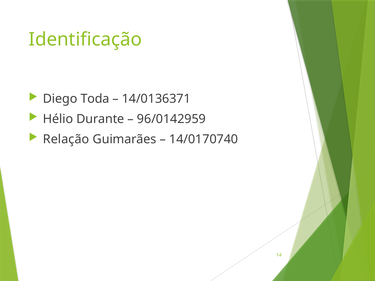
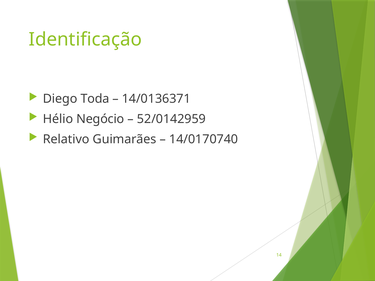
Durante: Durante -> Negócio
96/0142959: 96/0142959 -> 52/0142959
Relação: Relação -> Relativo
